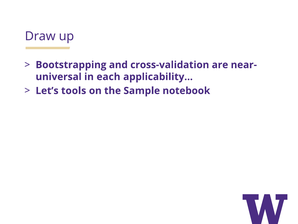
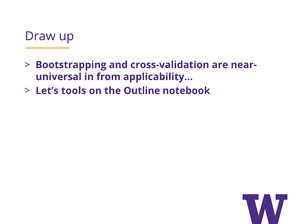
each: each -> from
Sample: Sample -> Outline
